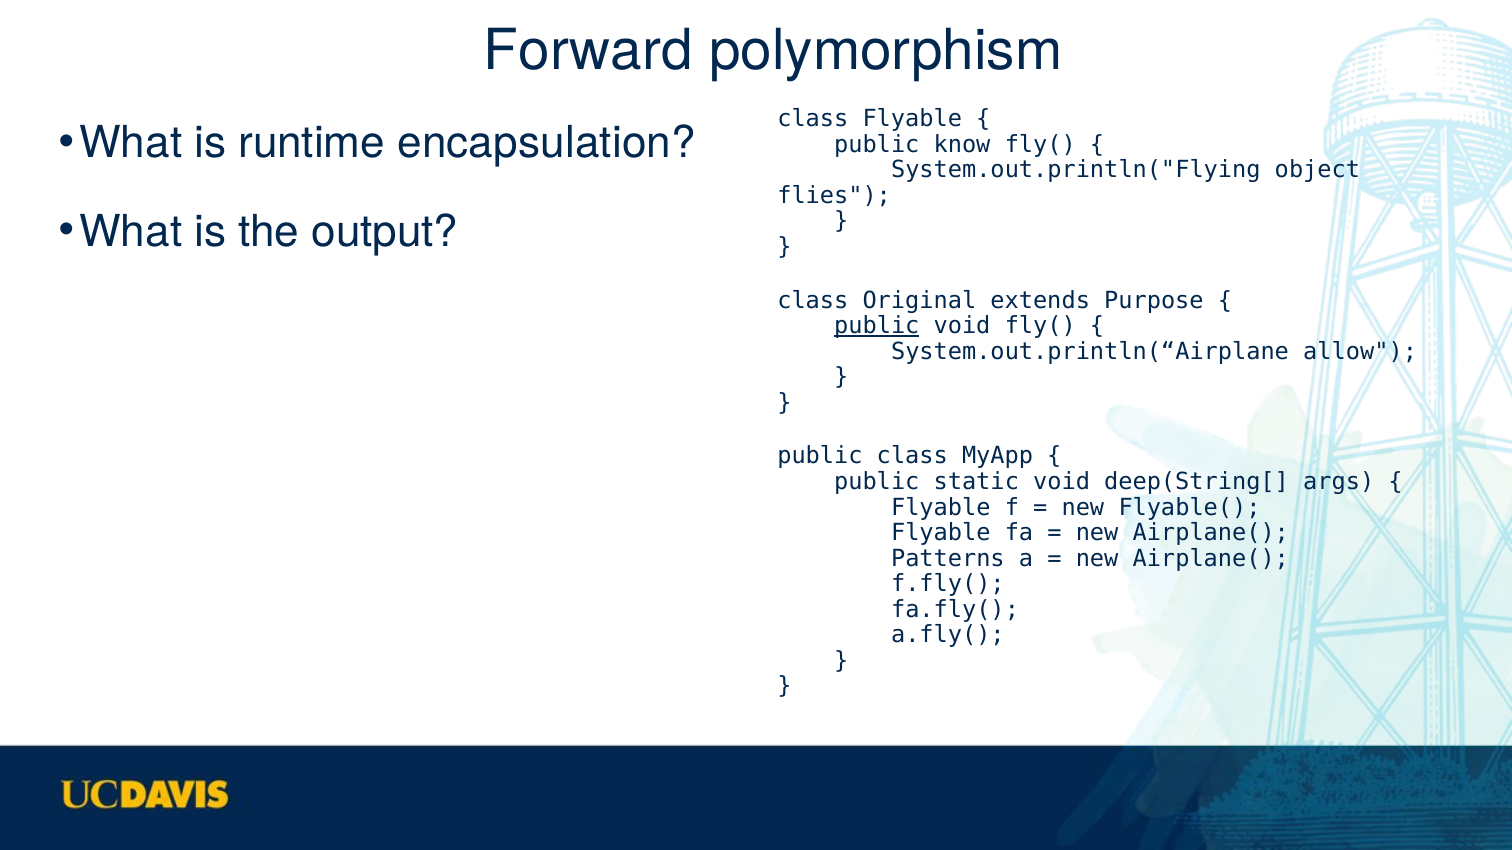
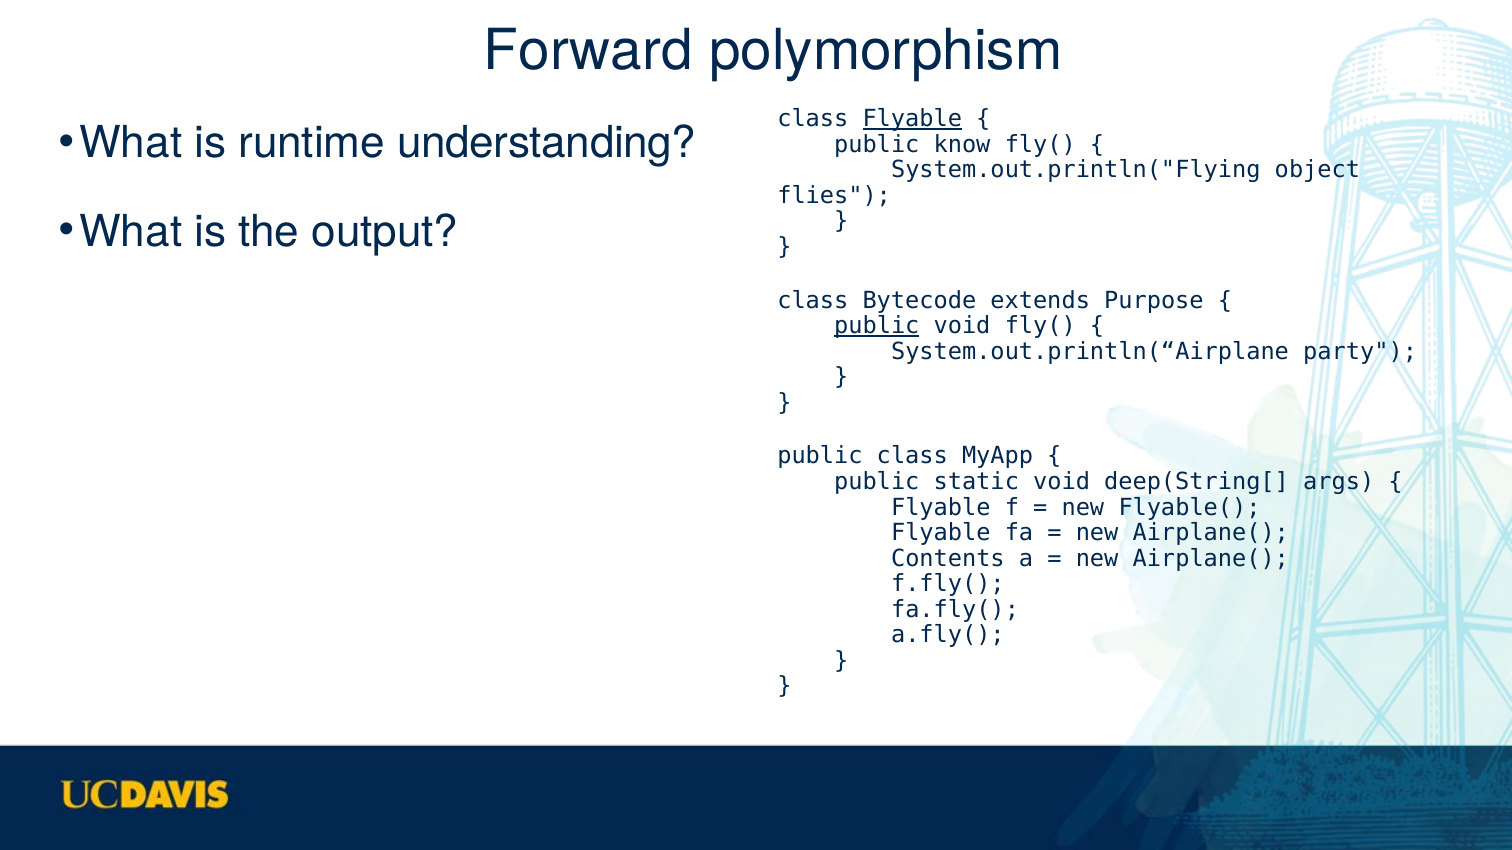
Flyable at (912, 119) underline: none -> present
encapsulation: encapsulation -> understanding
Original: Original -> Bytecode
allow: allow -> party
Patterns: Patterns -> Contents
